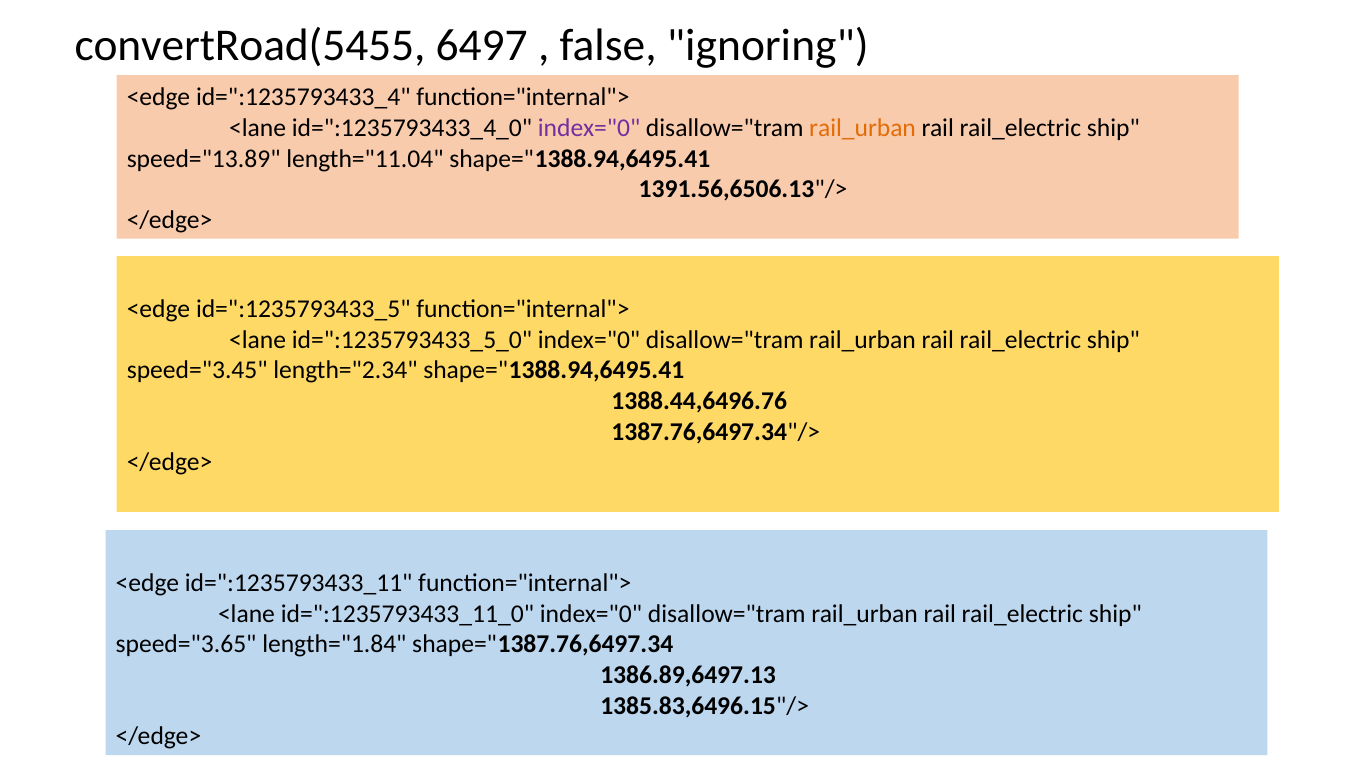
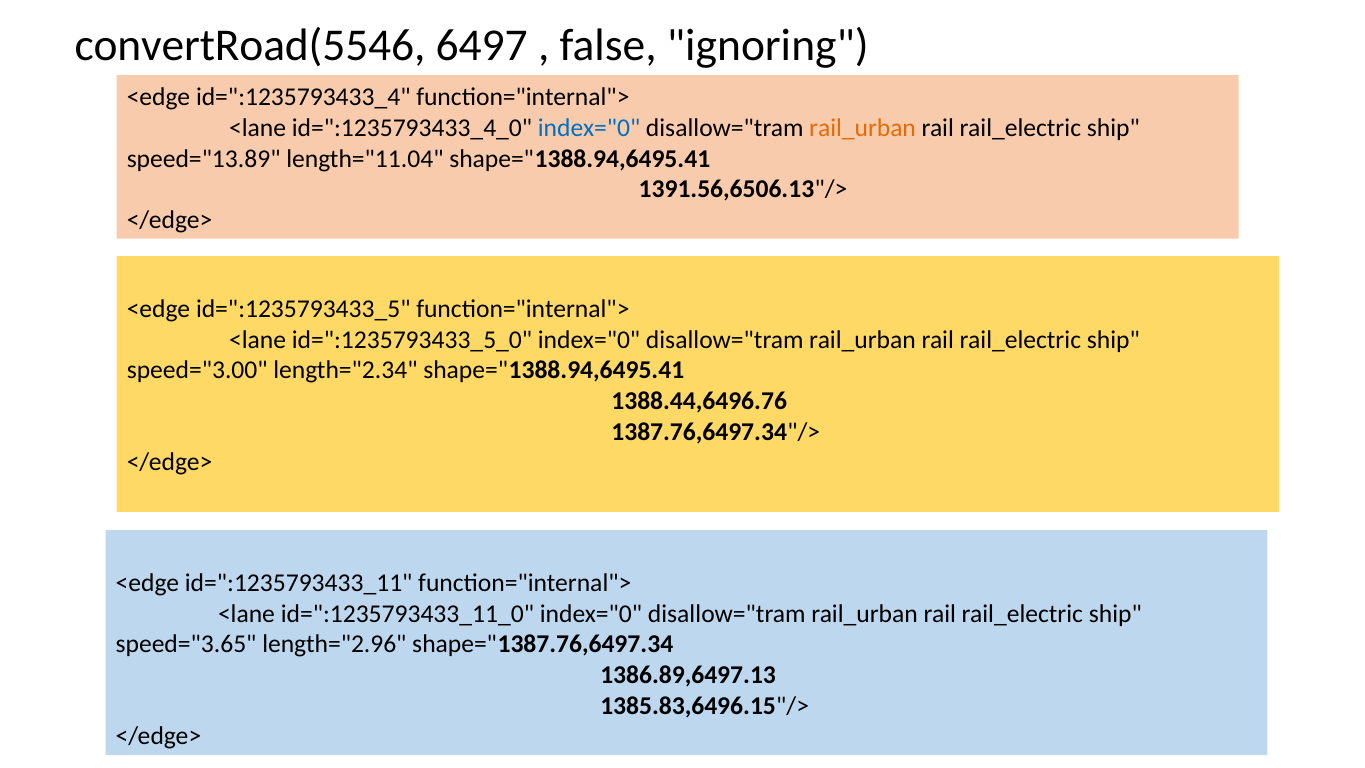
convertRoad(5455: convertRoad(5455 -> convertRoad(5546
index="0 at (589, 128) colour: purple -> blue
speed="3.45: speed="3.45 -> speed="3.00
length="1.84: length="1.84 -> length="2.96
